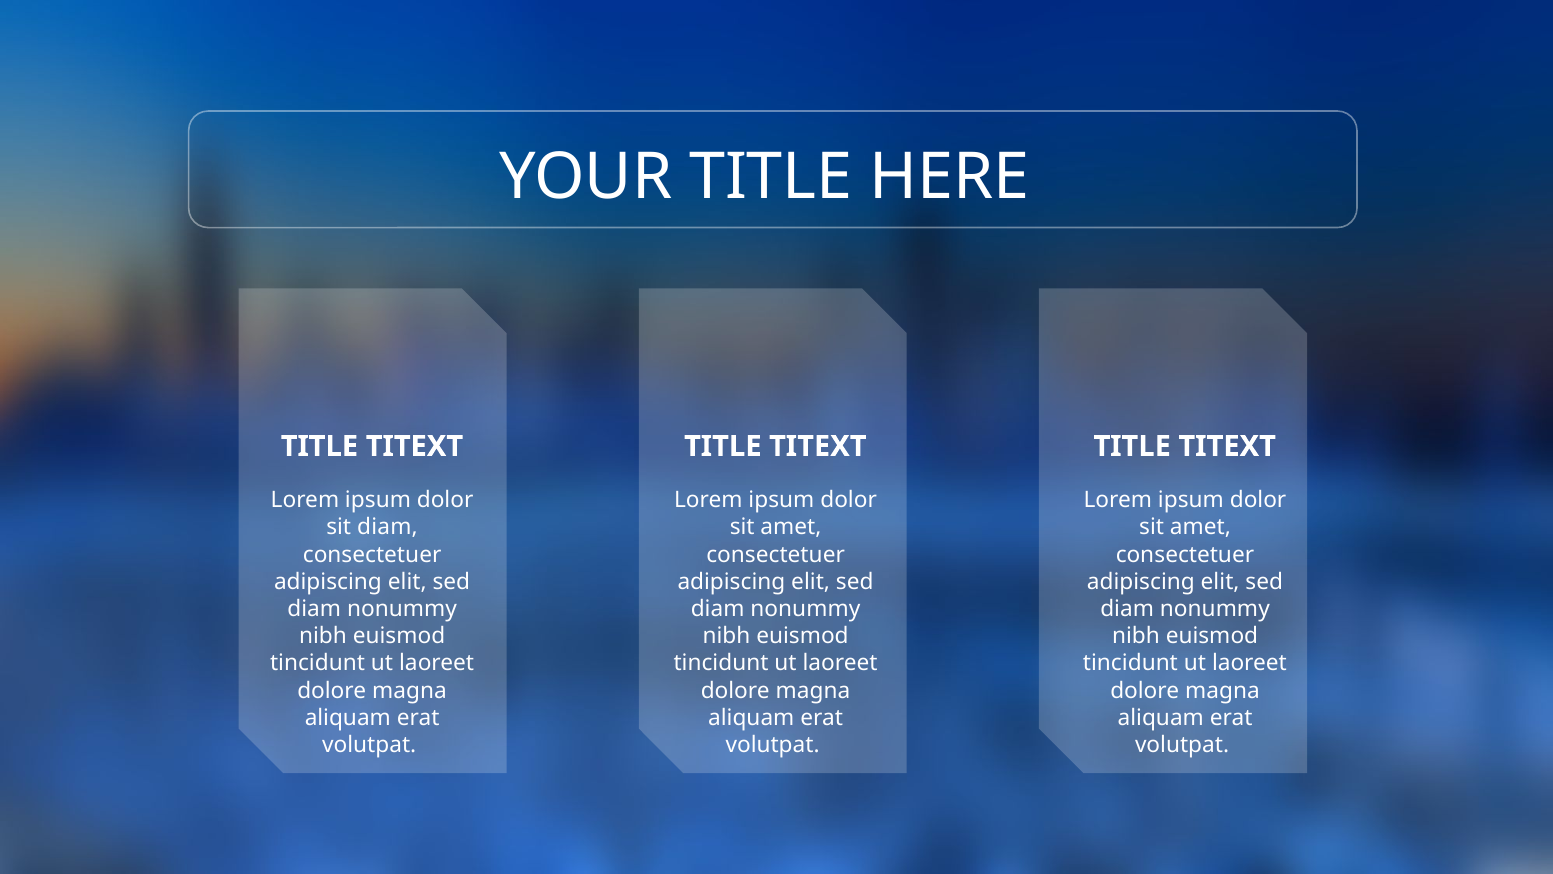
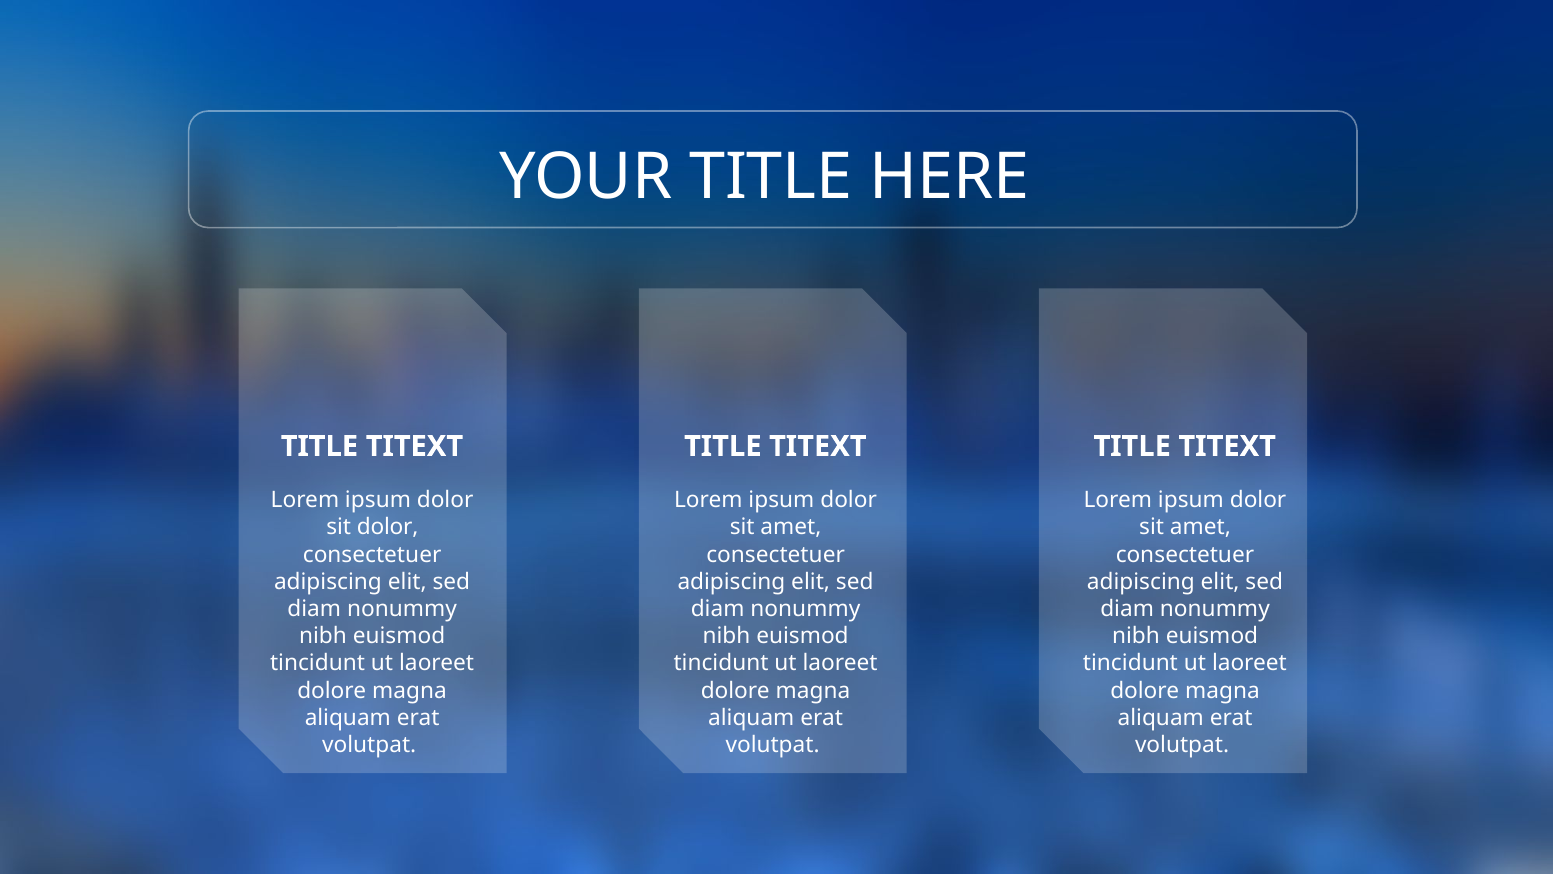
sit diam: diam -> dolor
